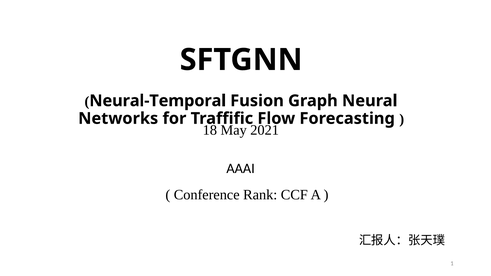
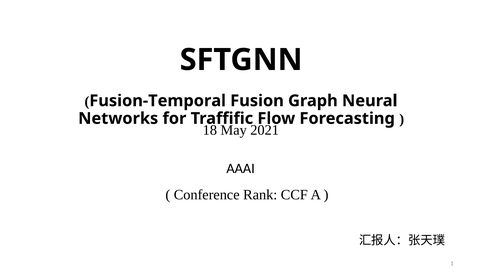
Neural-Temporal: Neural-Temporal -> Fusion-Temporal
